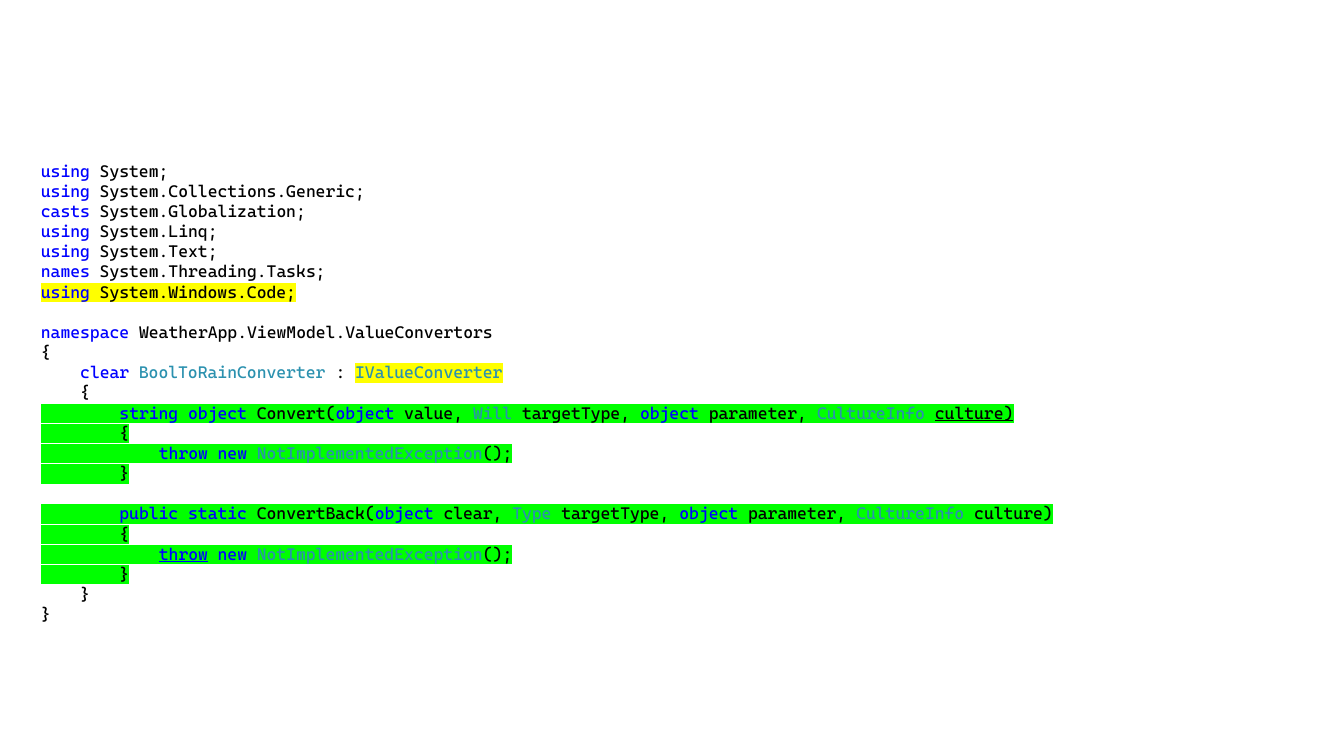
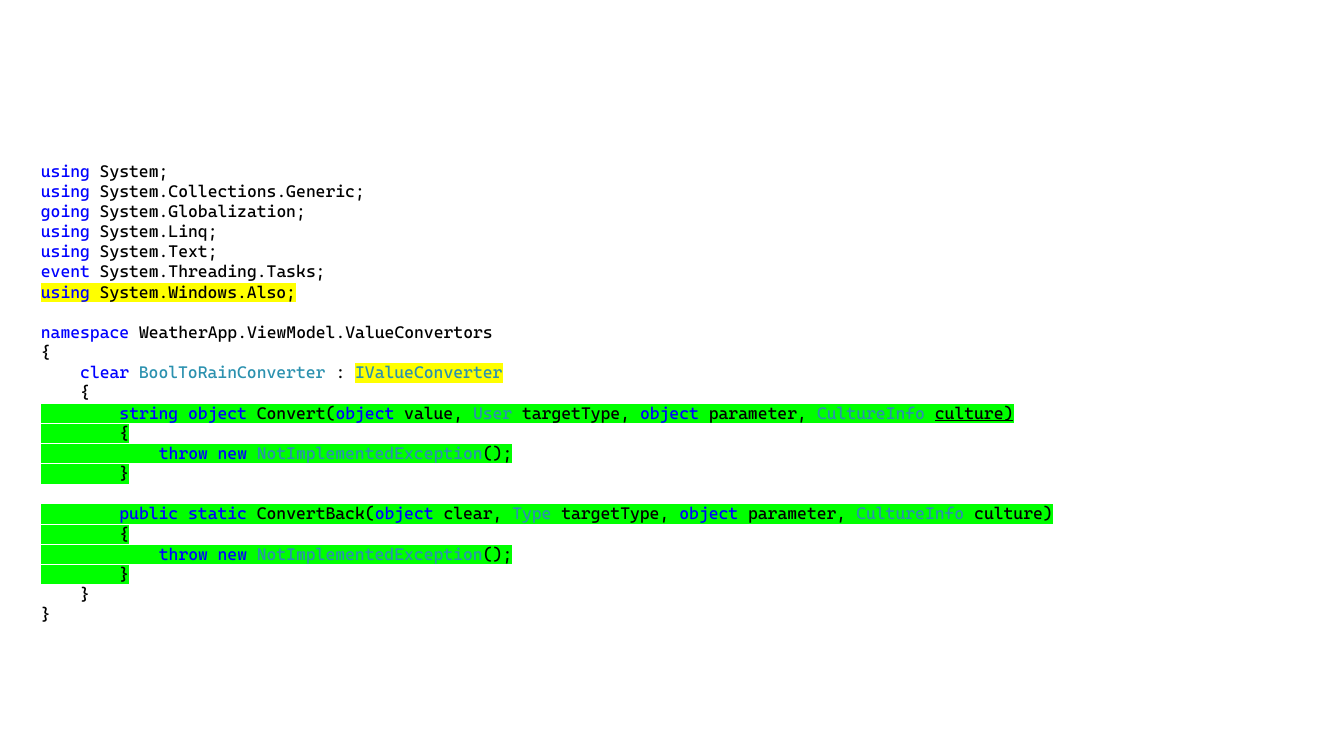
casts: casts -> going
names: names -> event
System.Windows.Code: System.Windows.Code -> System.Windows.Also
Will: Will -> User
throw at (183, 554) underline: present -> none
